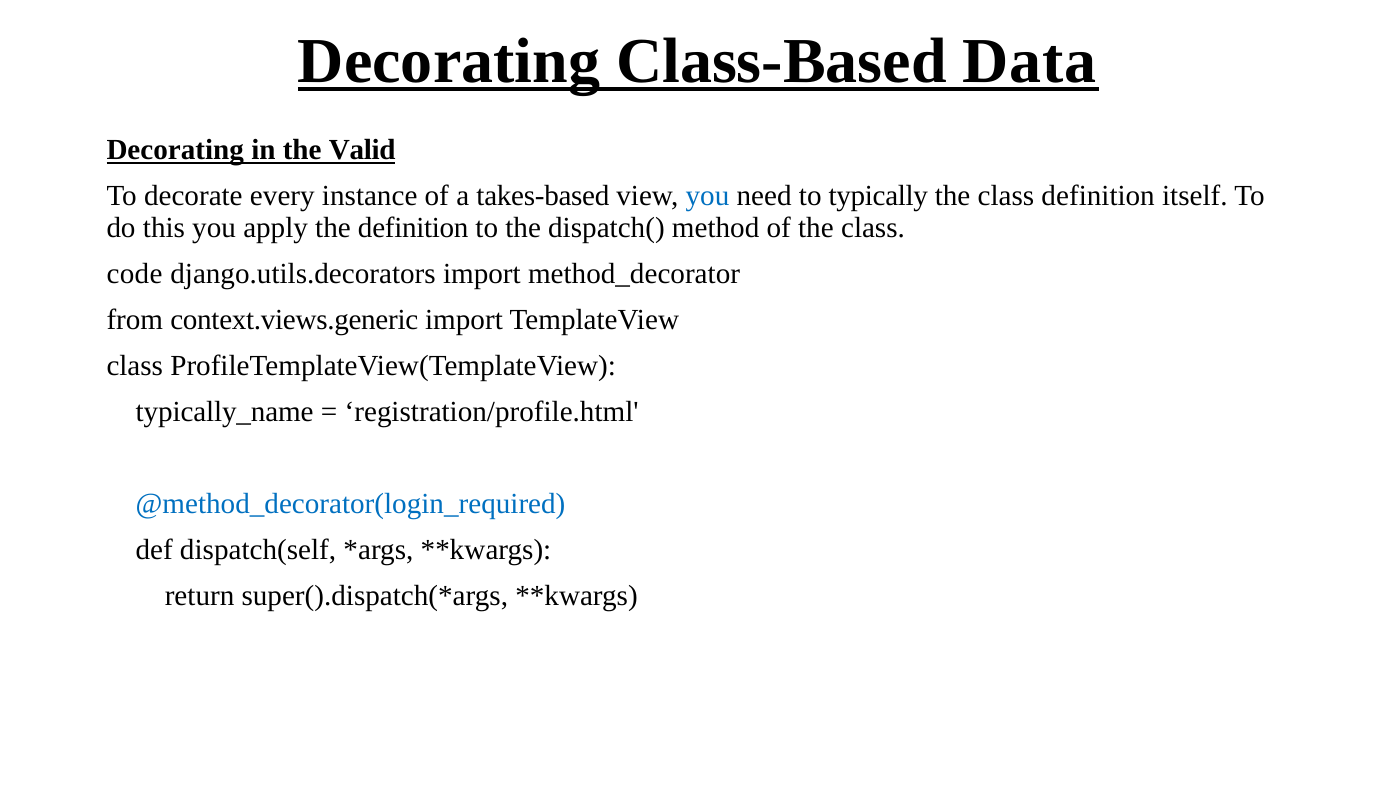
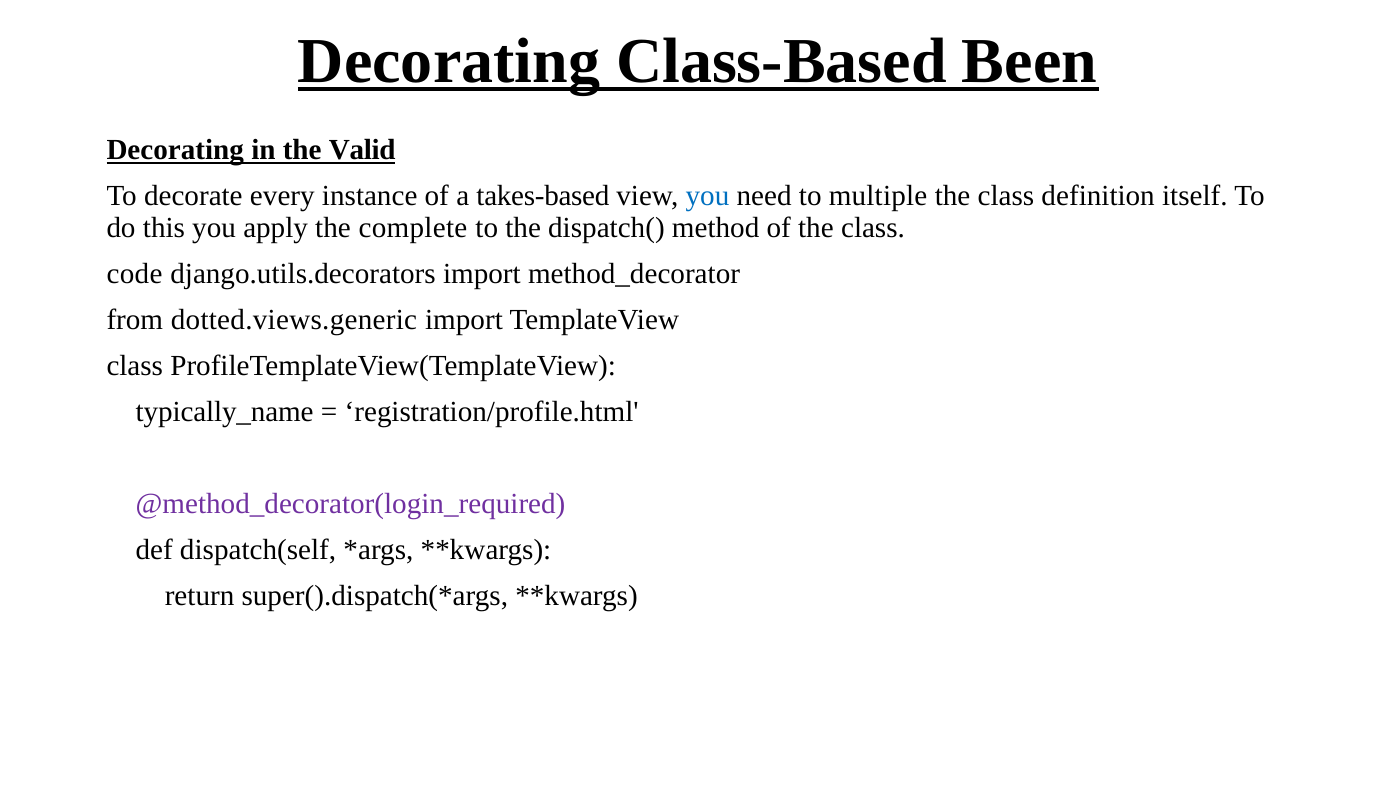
Data: Data -> Been
typically: typically -> multiple
the definition: definition -> complete
context.views.generic: context.views.generic -> dotted.views.generic
@method_decorator(login_required colour: blue -> purple
